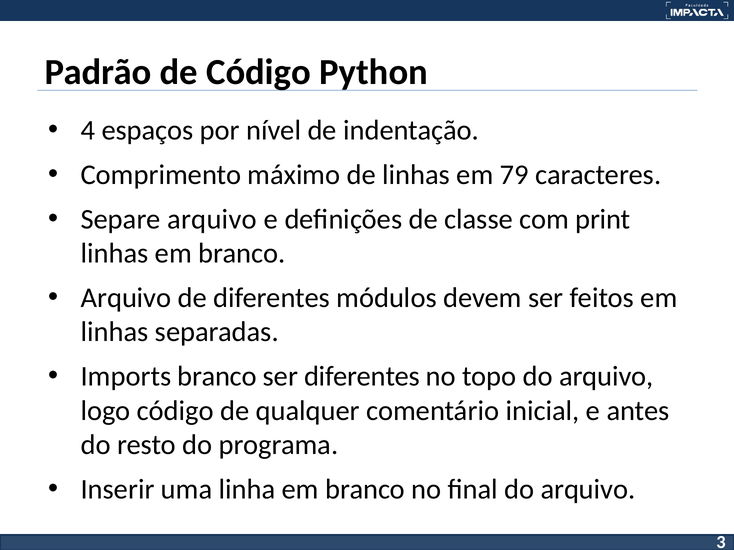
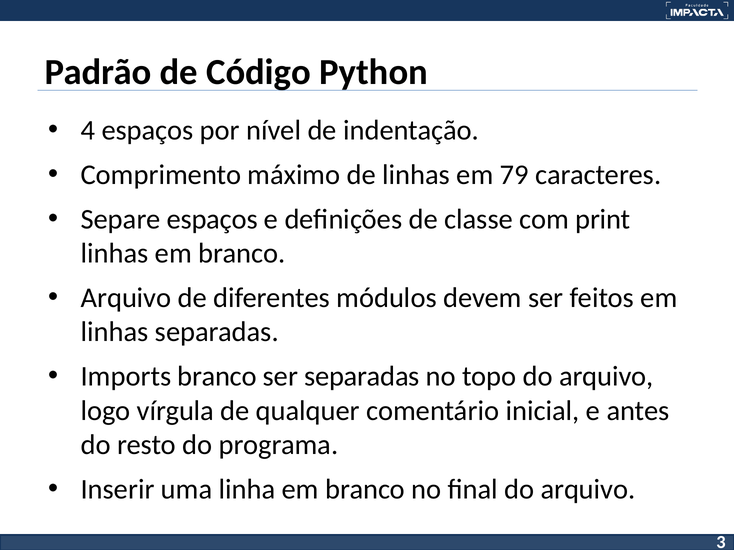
Separe arquivo: arquivo -> espaços
ser diferentes: diferentes -> separadas
logo código: código -> vírgula
